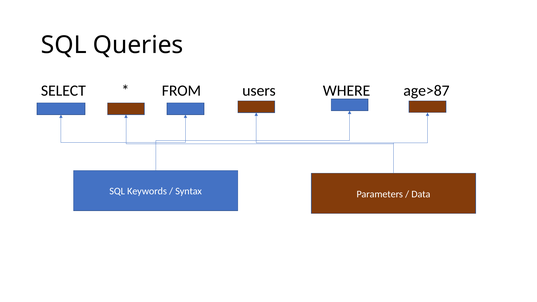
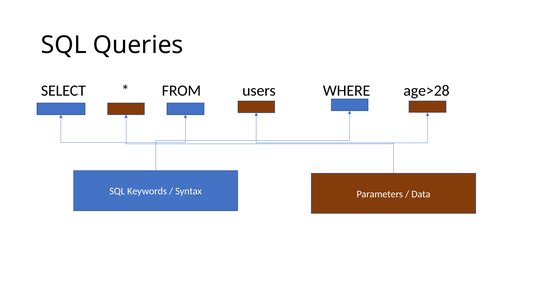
age>87: age>87 -> age>28
